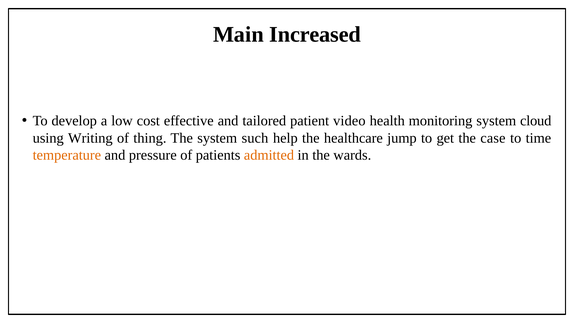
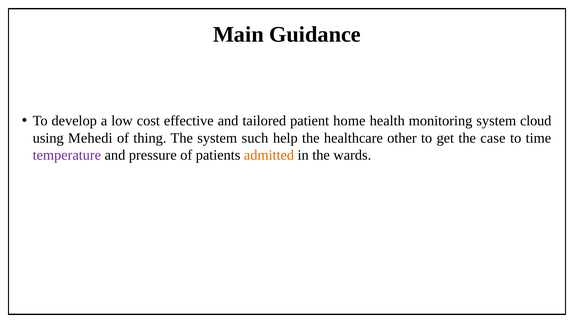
Increased: Increased -> Guidance
video: video -> home
Writing: Writing -> Mehedi
jump: jump -> other
temperature colour: orange -> purple
